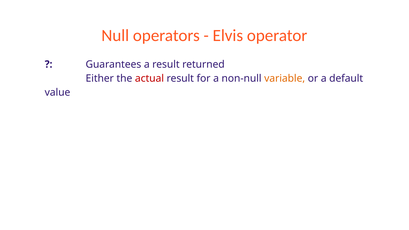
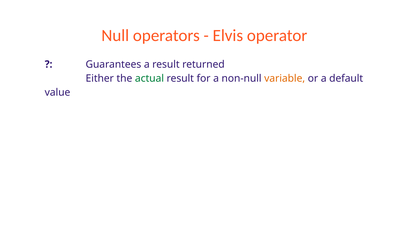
actual colour: red -> green
